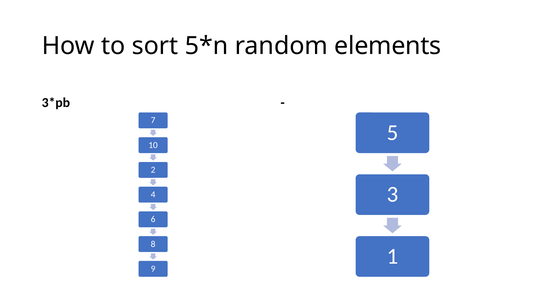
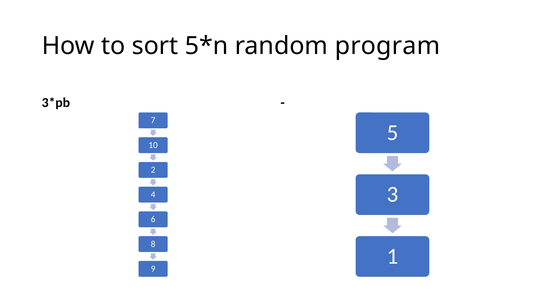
elements: elements -> program
